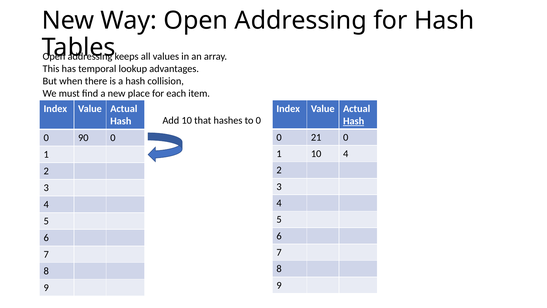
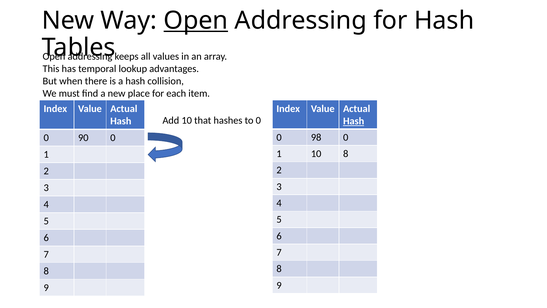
Open at (196, 20) underline: none -> present
21: 21 -> 98
10 4: 4 -> 8
